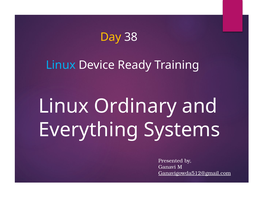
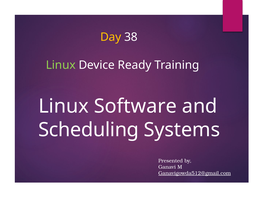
Linux at (61, 65) colour: light blue -> light green
Ordinary: Ordinary -> Software
Everything: Everything -> Scheduling
